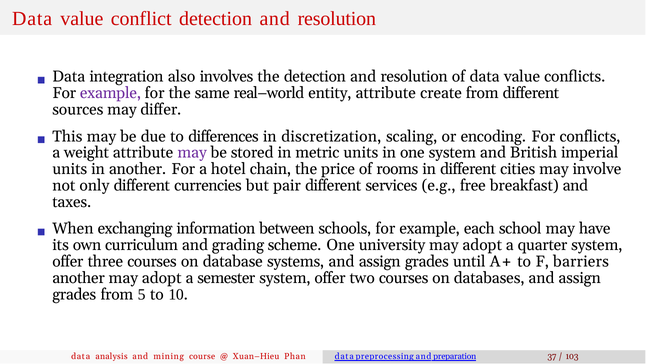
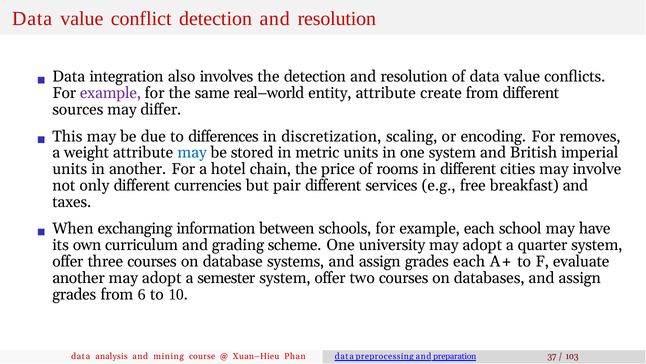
For conflicts: conflicts -> removes
may at (192, 153) colour: purple -> blue
grades until: until -> each
barriers: barriers -> evaluate
5: 5 -> 6
